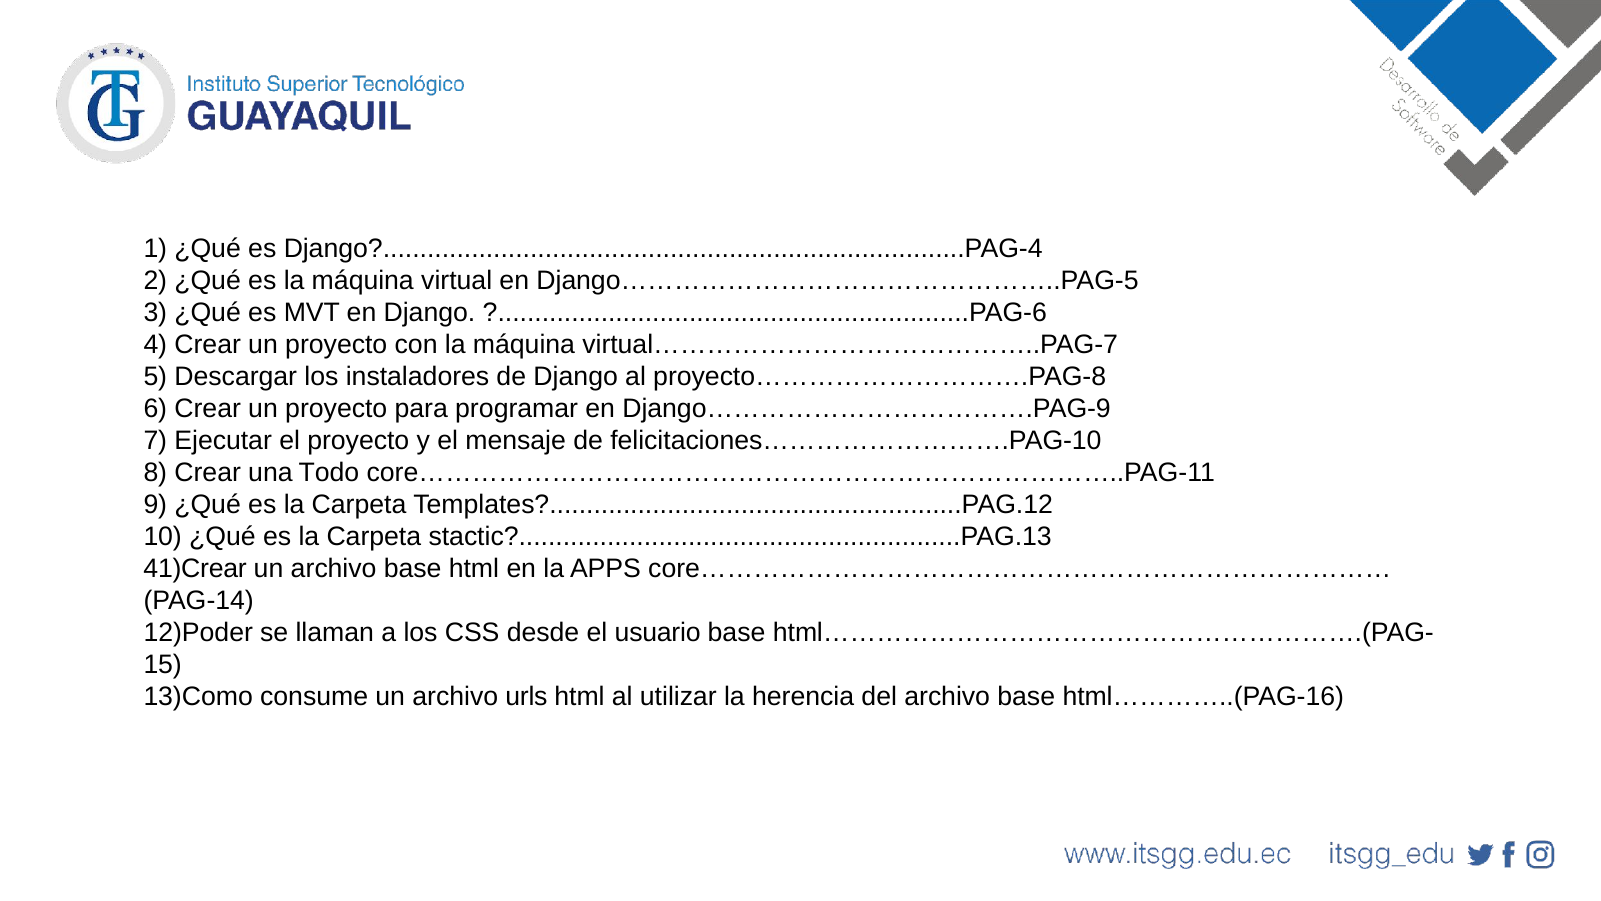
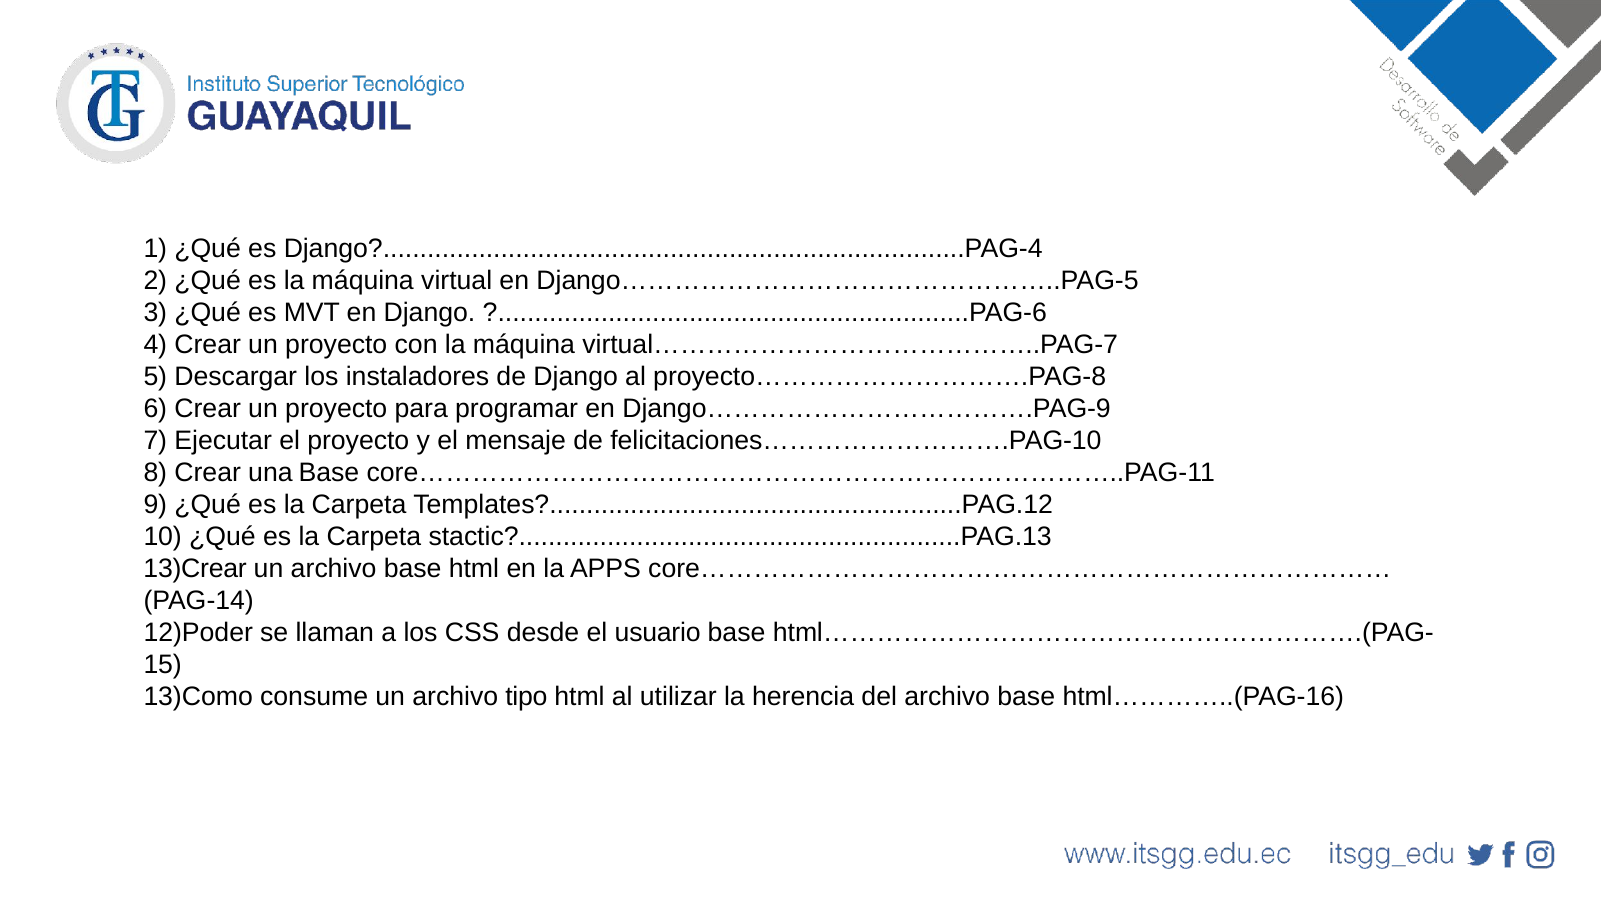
una Todo: Todo -> Base
41)Crear: 41)Crear -> 13)Crear
urls: urls -> tipo
